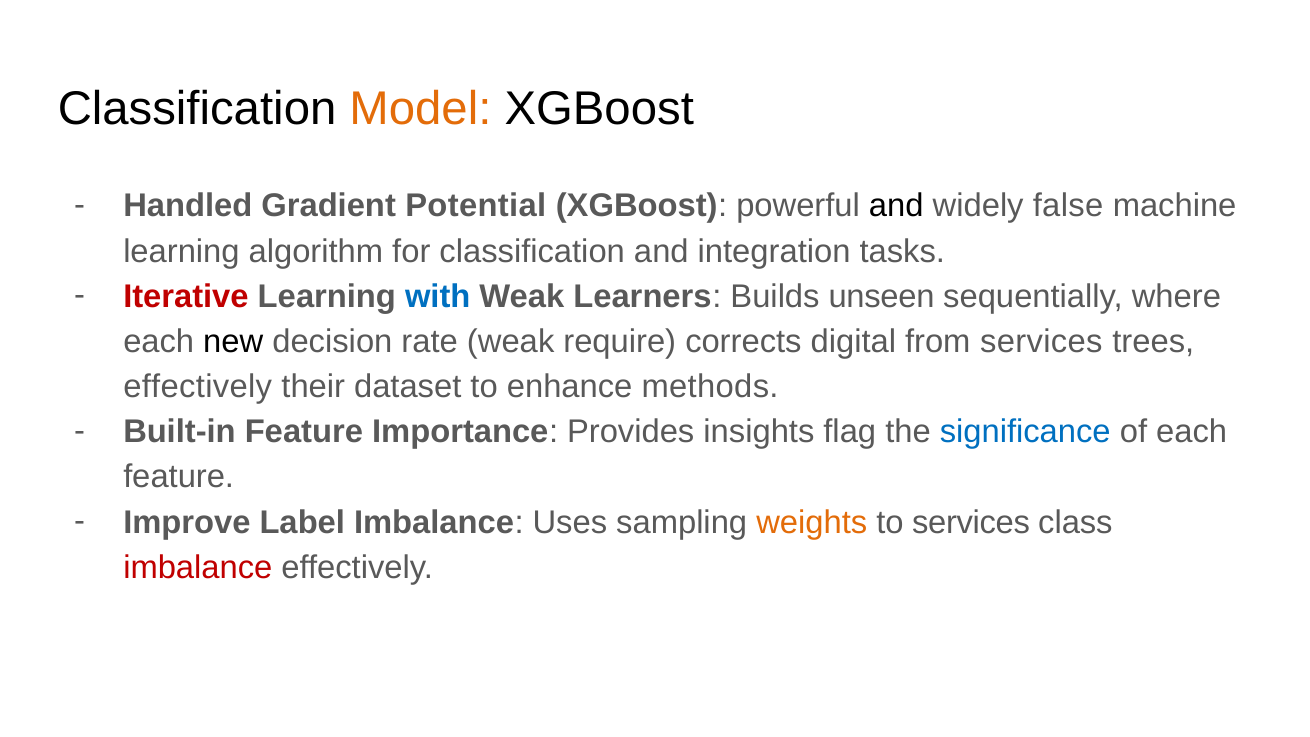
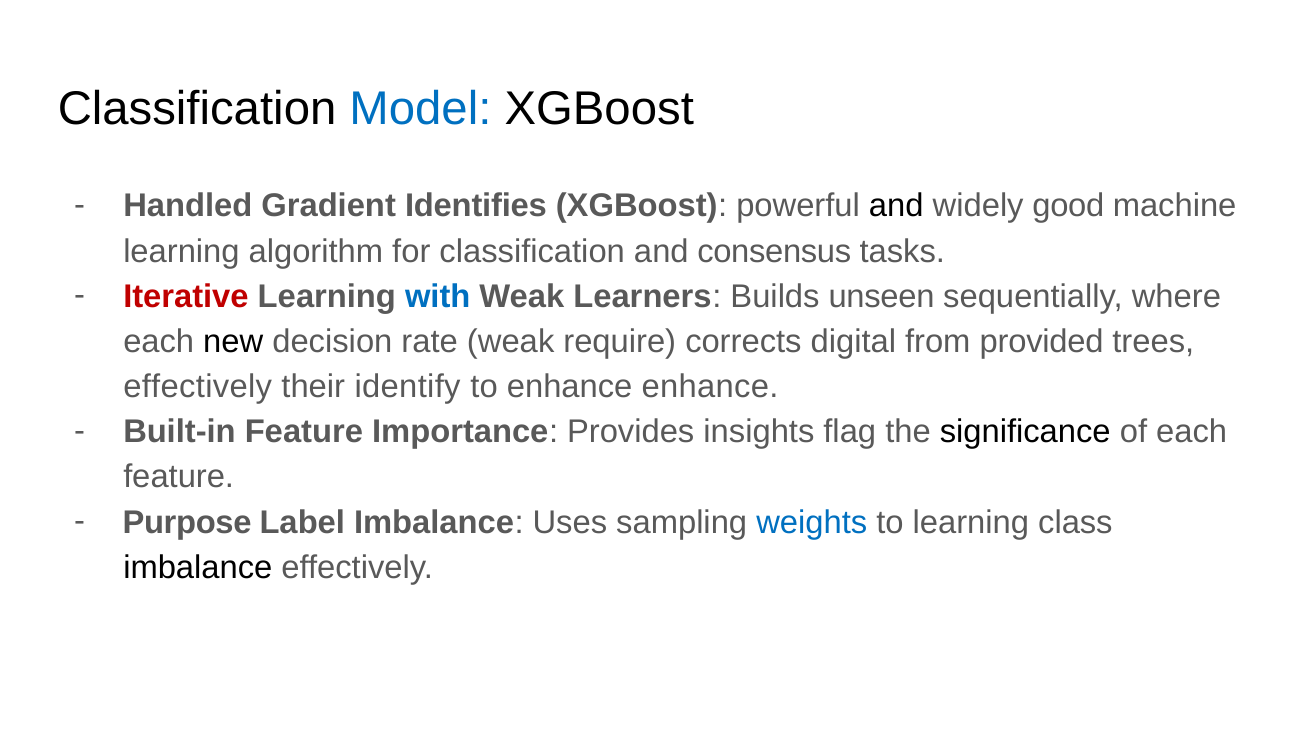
Model colour: orange -> blue
Potential: Potential -> Identifies
false: false -> good
integration: integration -> consensus
from services: services -> provided
dataset: dataset -> identify
enhance methods: methods -> enhance
significance colour: blue -> black
Improve: Improve -> Purpose
weights colour: orange -> blue
to services: services -> learning
imbalance at (198, 567) colour: red -> black
